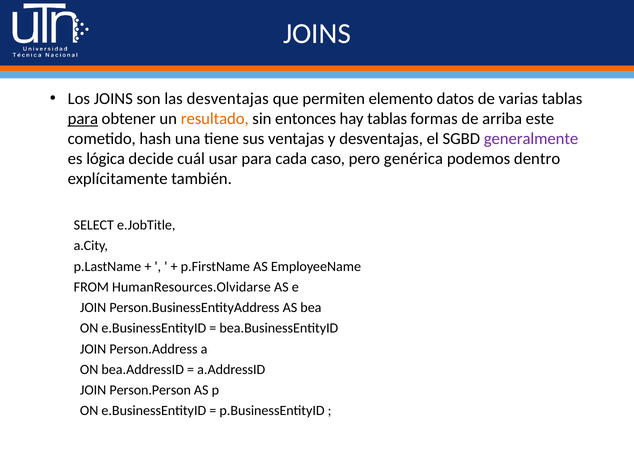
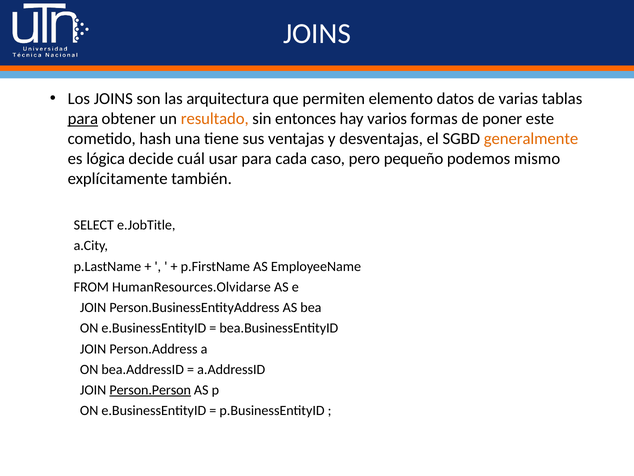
las desventajas: desventajas -> arquitectura
hay tablas: tablas -> varios
arriba: arriba -> poner
generalmente colour: purple -> orange
genérica: genérica -> pequeño
dentro: dentro -> mismo
Person.Person underline: none -> present
